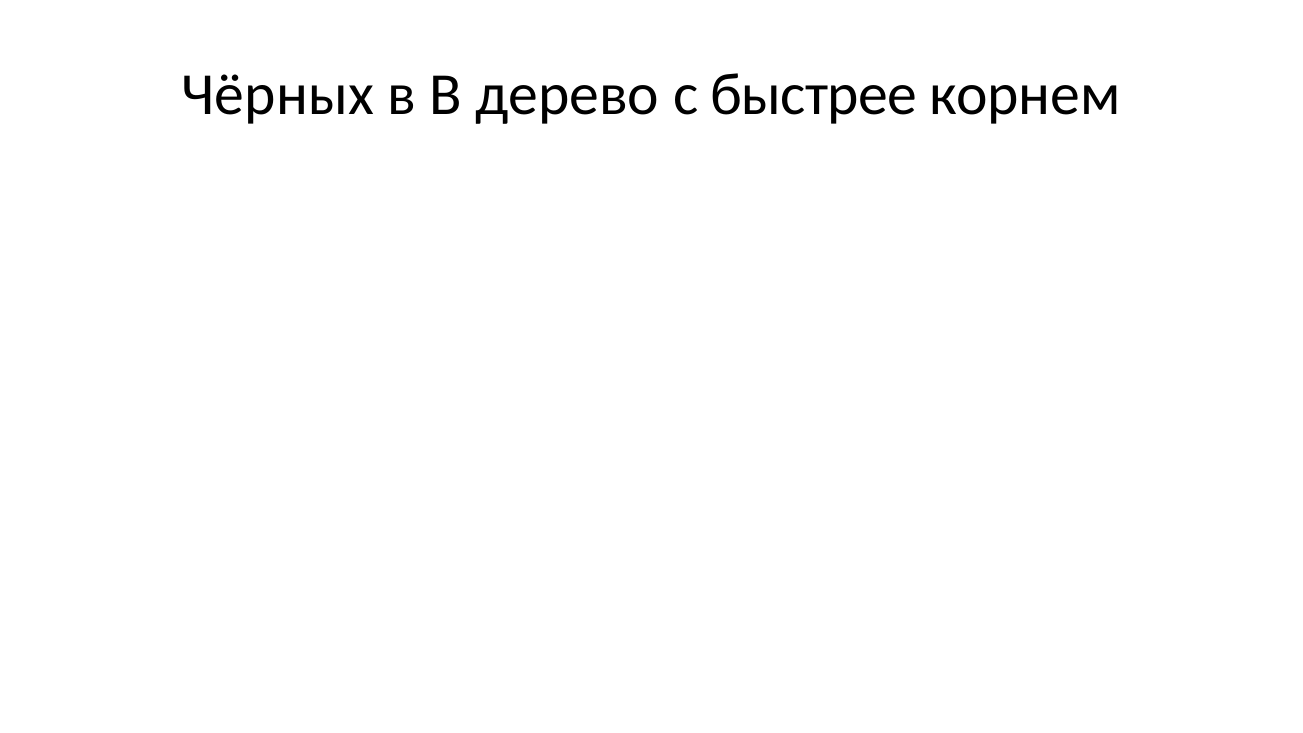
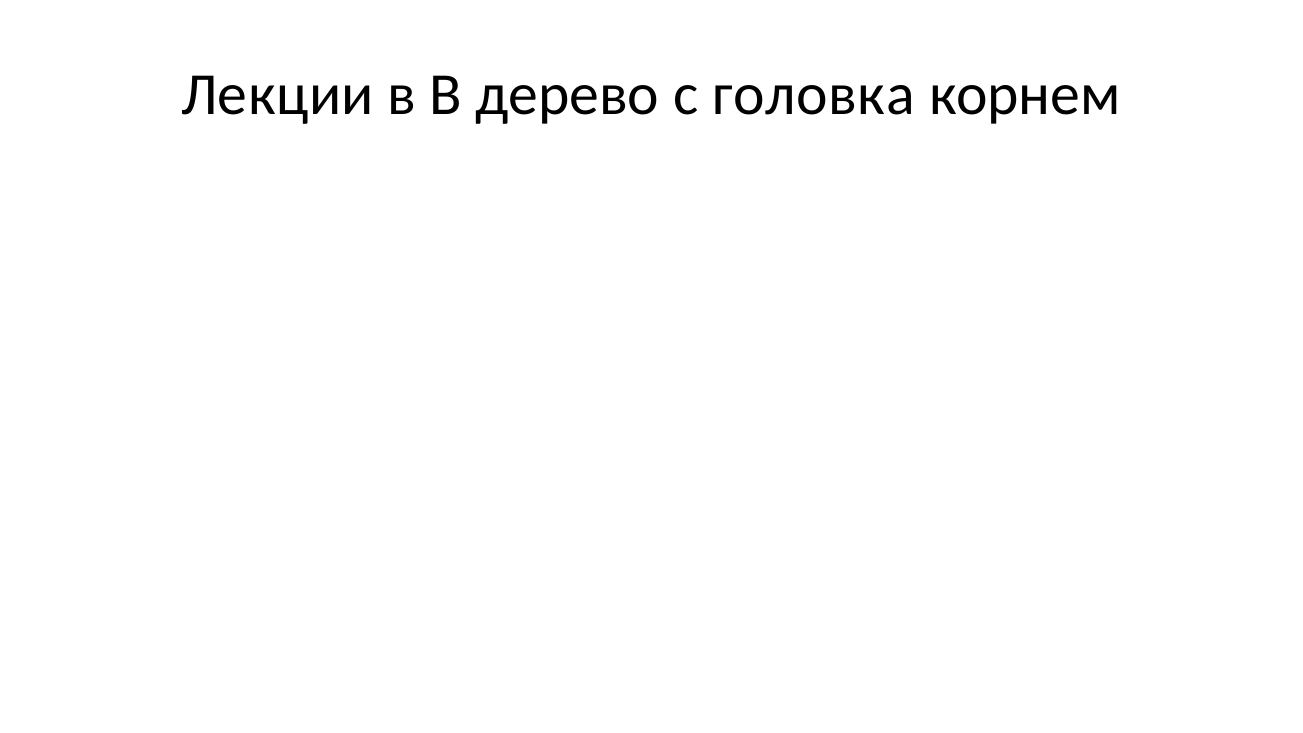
Чёрных: Чёрных -> Лекции
быстрее: быстрее -> головка
